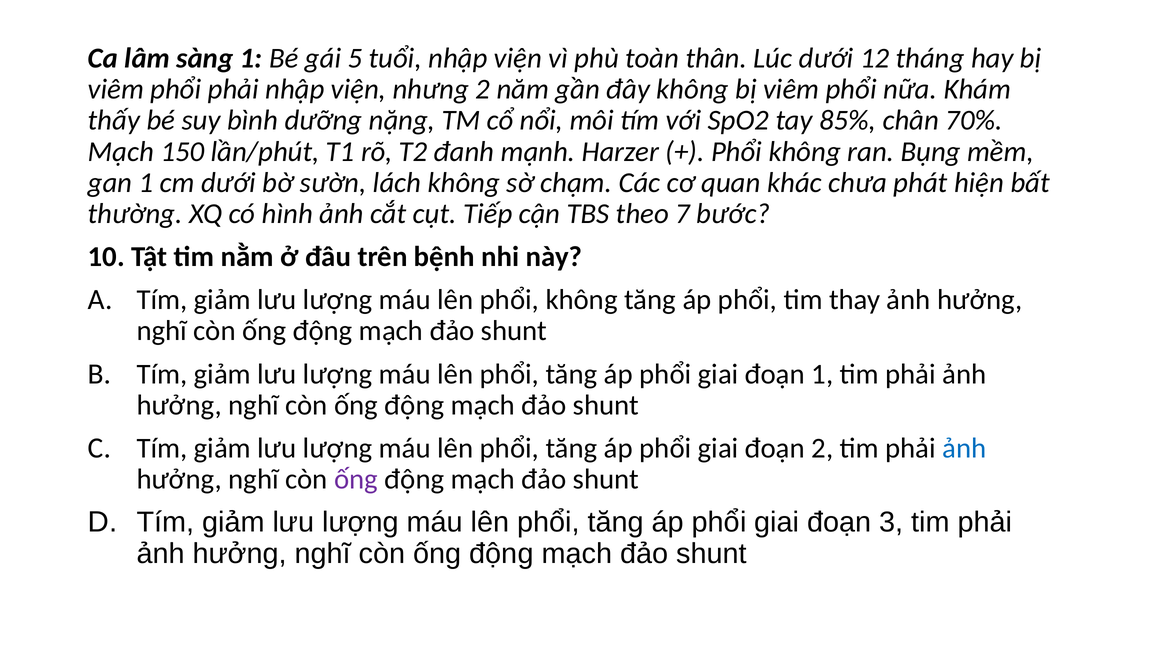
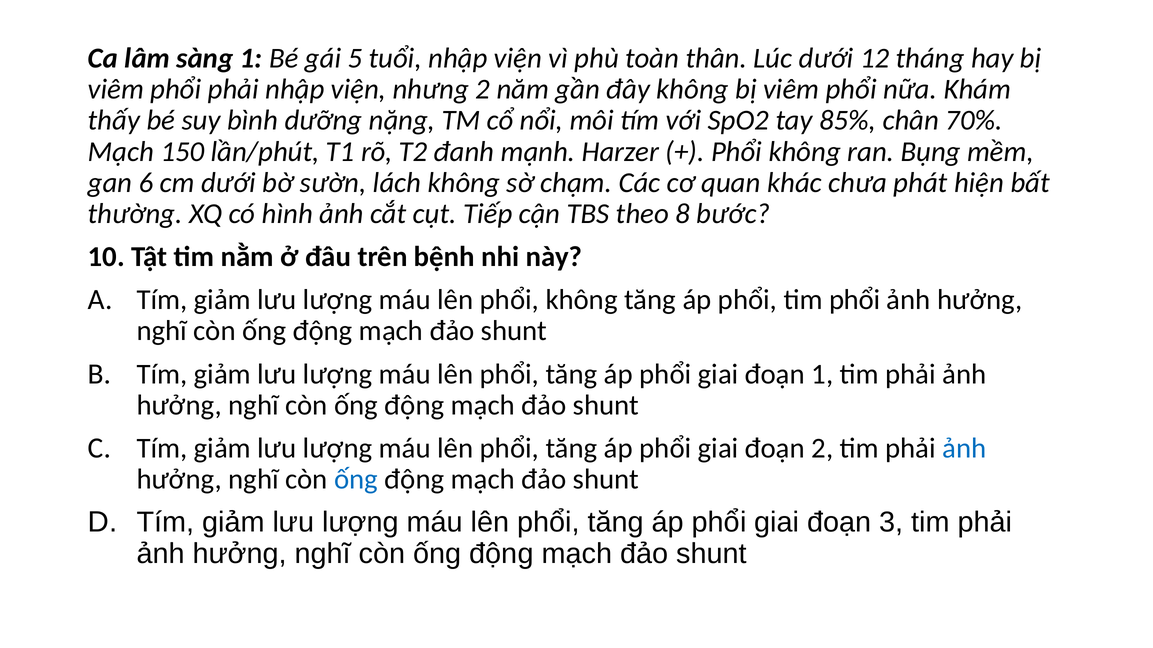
gan 1: 1 -> 6
7: 7 -> 8
tim thay: thay -> phổi
ống at (356, 480) colour: purple -> blue
